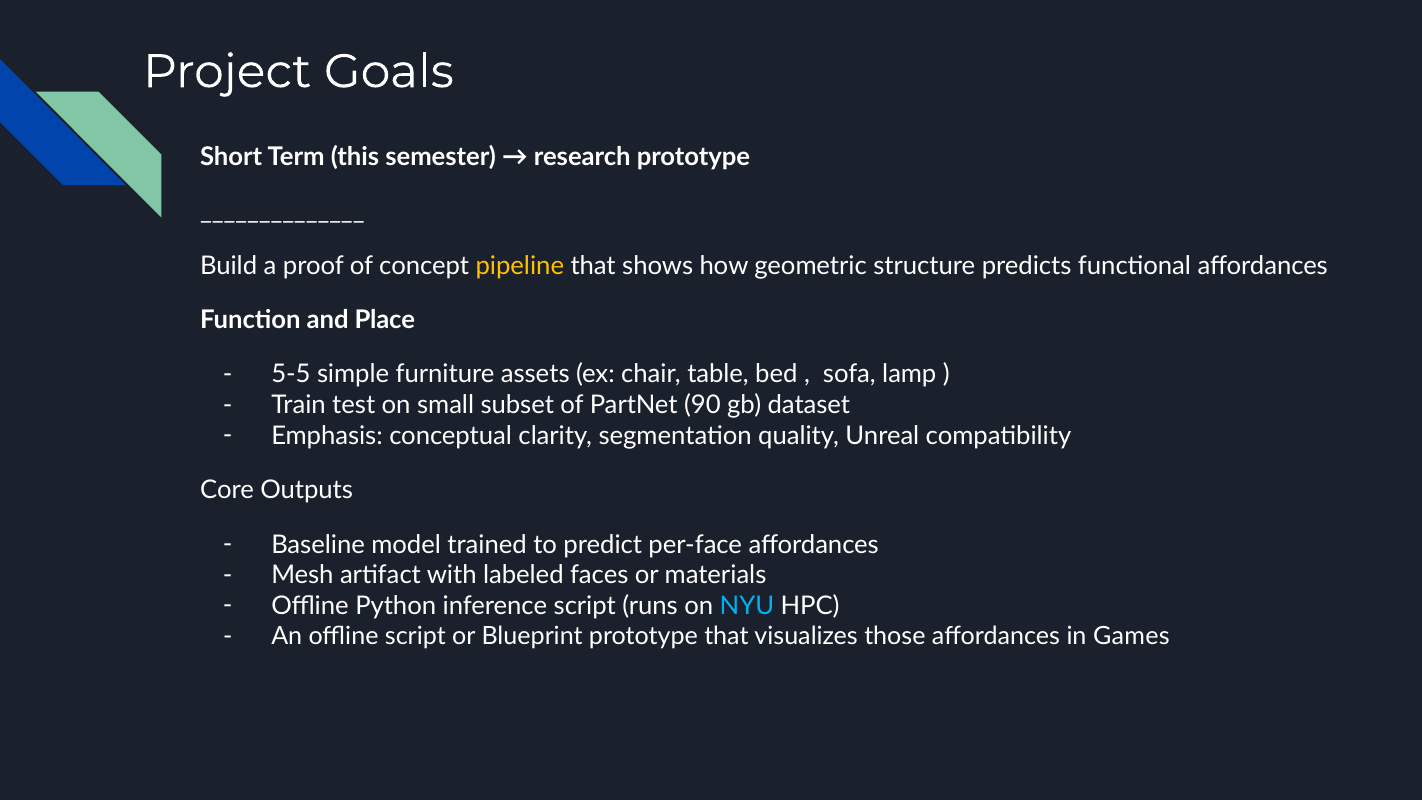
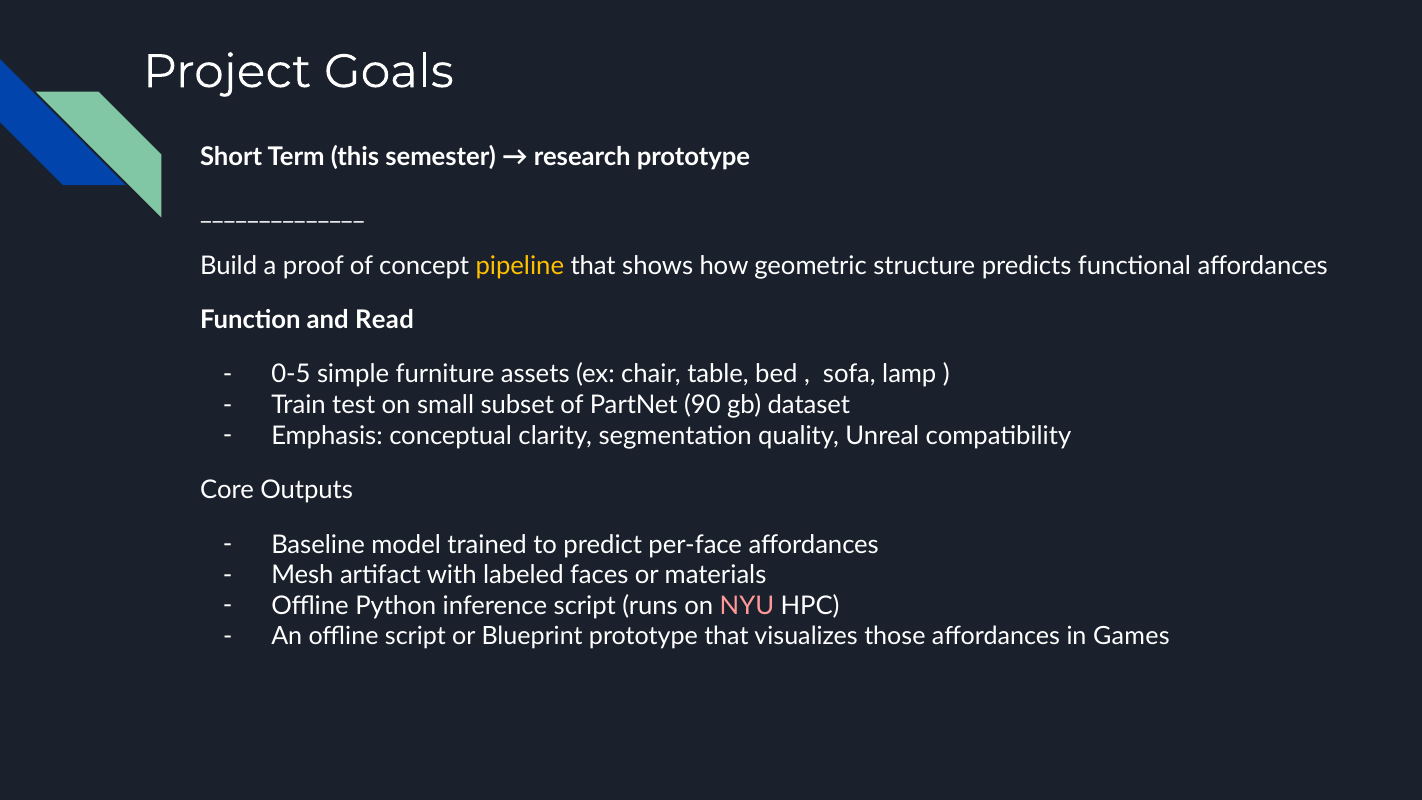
Place: Place -> Read
5-5: 5-5 -> 0-5
NYU colour: light blue -> pink
